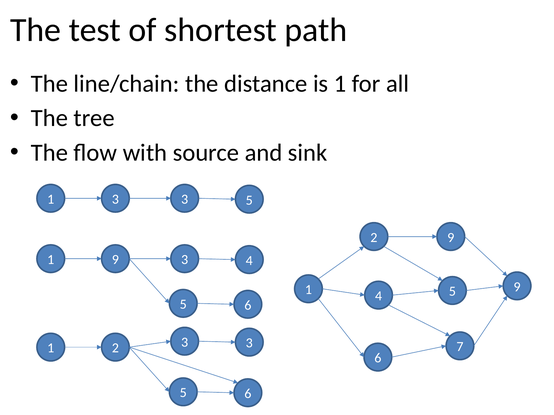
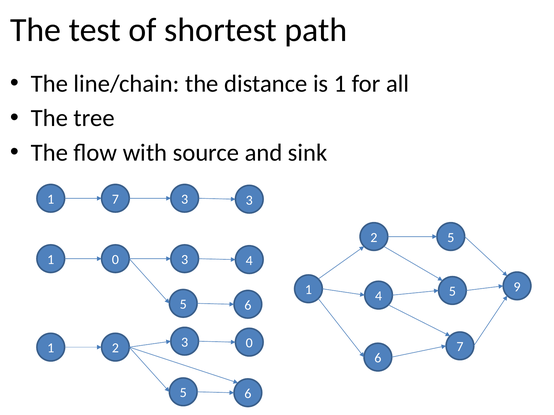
1 3: 3 -> 7
5 at (249, 200): 5 -> 3
2 9: 9 -> 5
1 9: 9 -> 0
2 3 3: 3 -> 0
